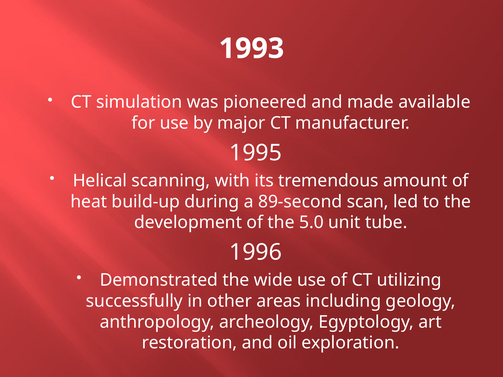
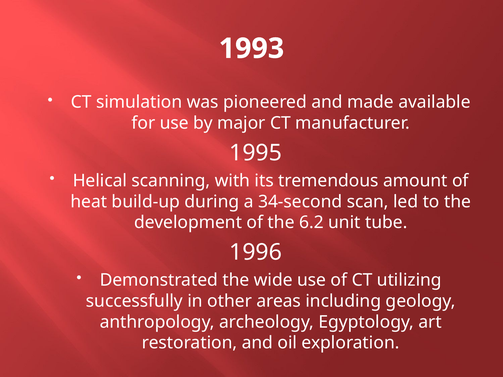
89-second: 89-second -> 34-second
5.0: 5.0 -> 6.2
